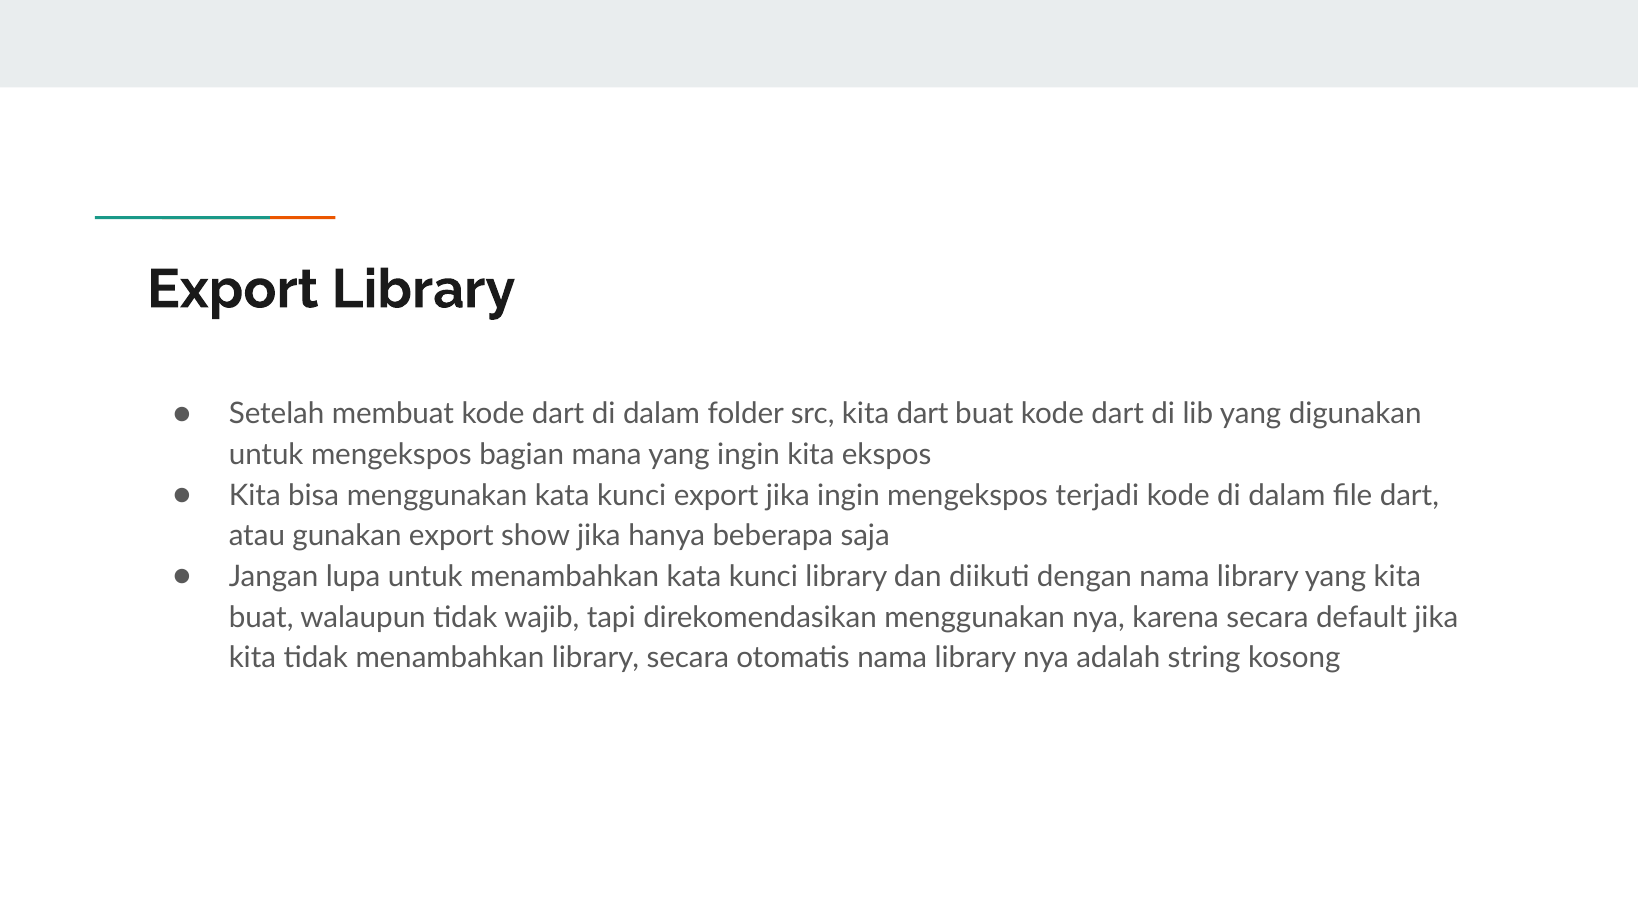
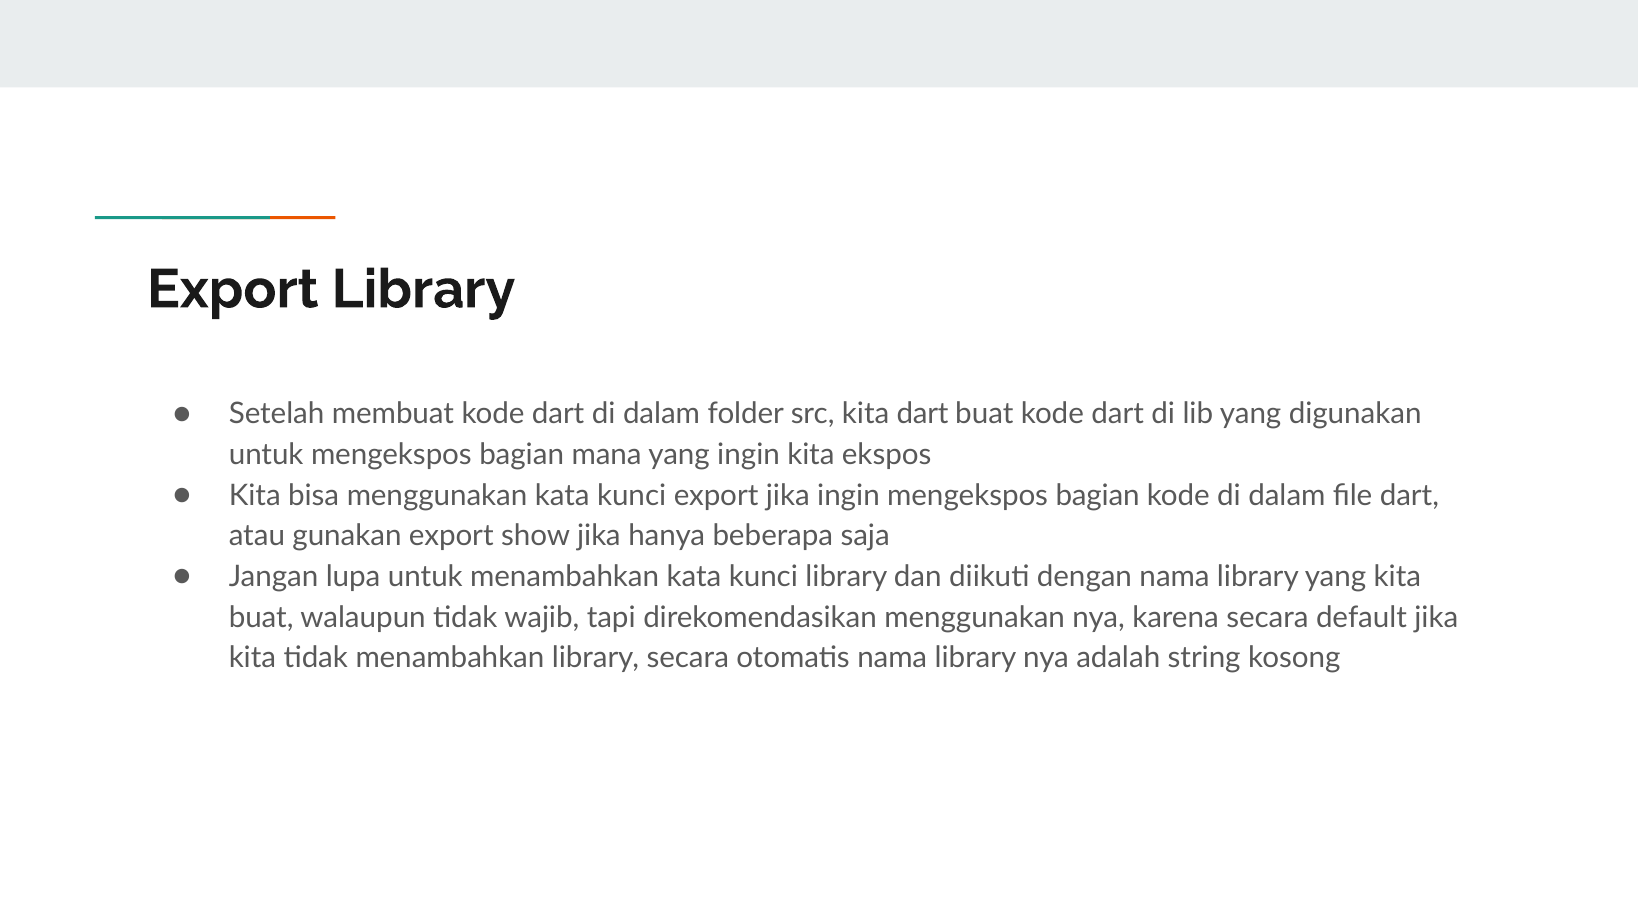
ingin mengekspos terjadi: terjadi -> bagian
